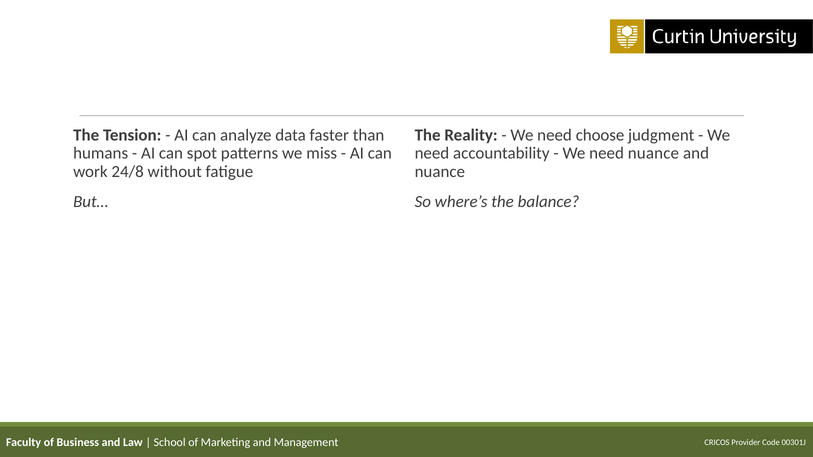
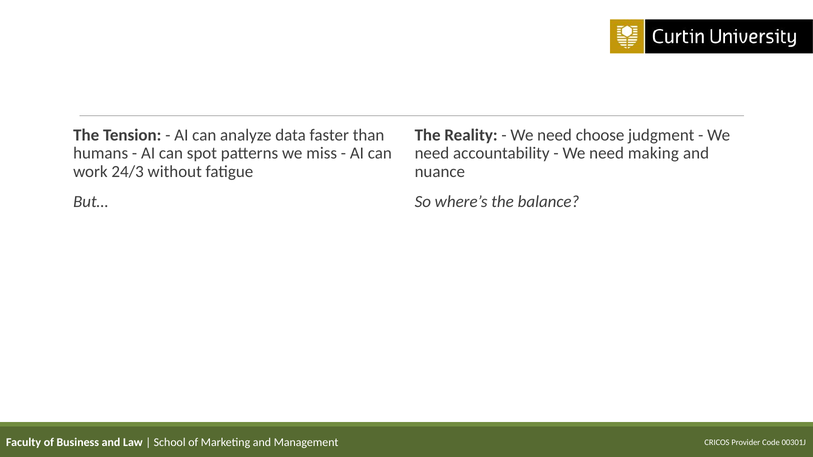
need nuance: nuance -> making
24/8: 24/8 -> 24/3
